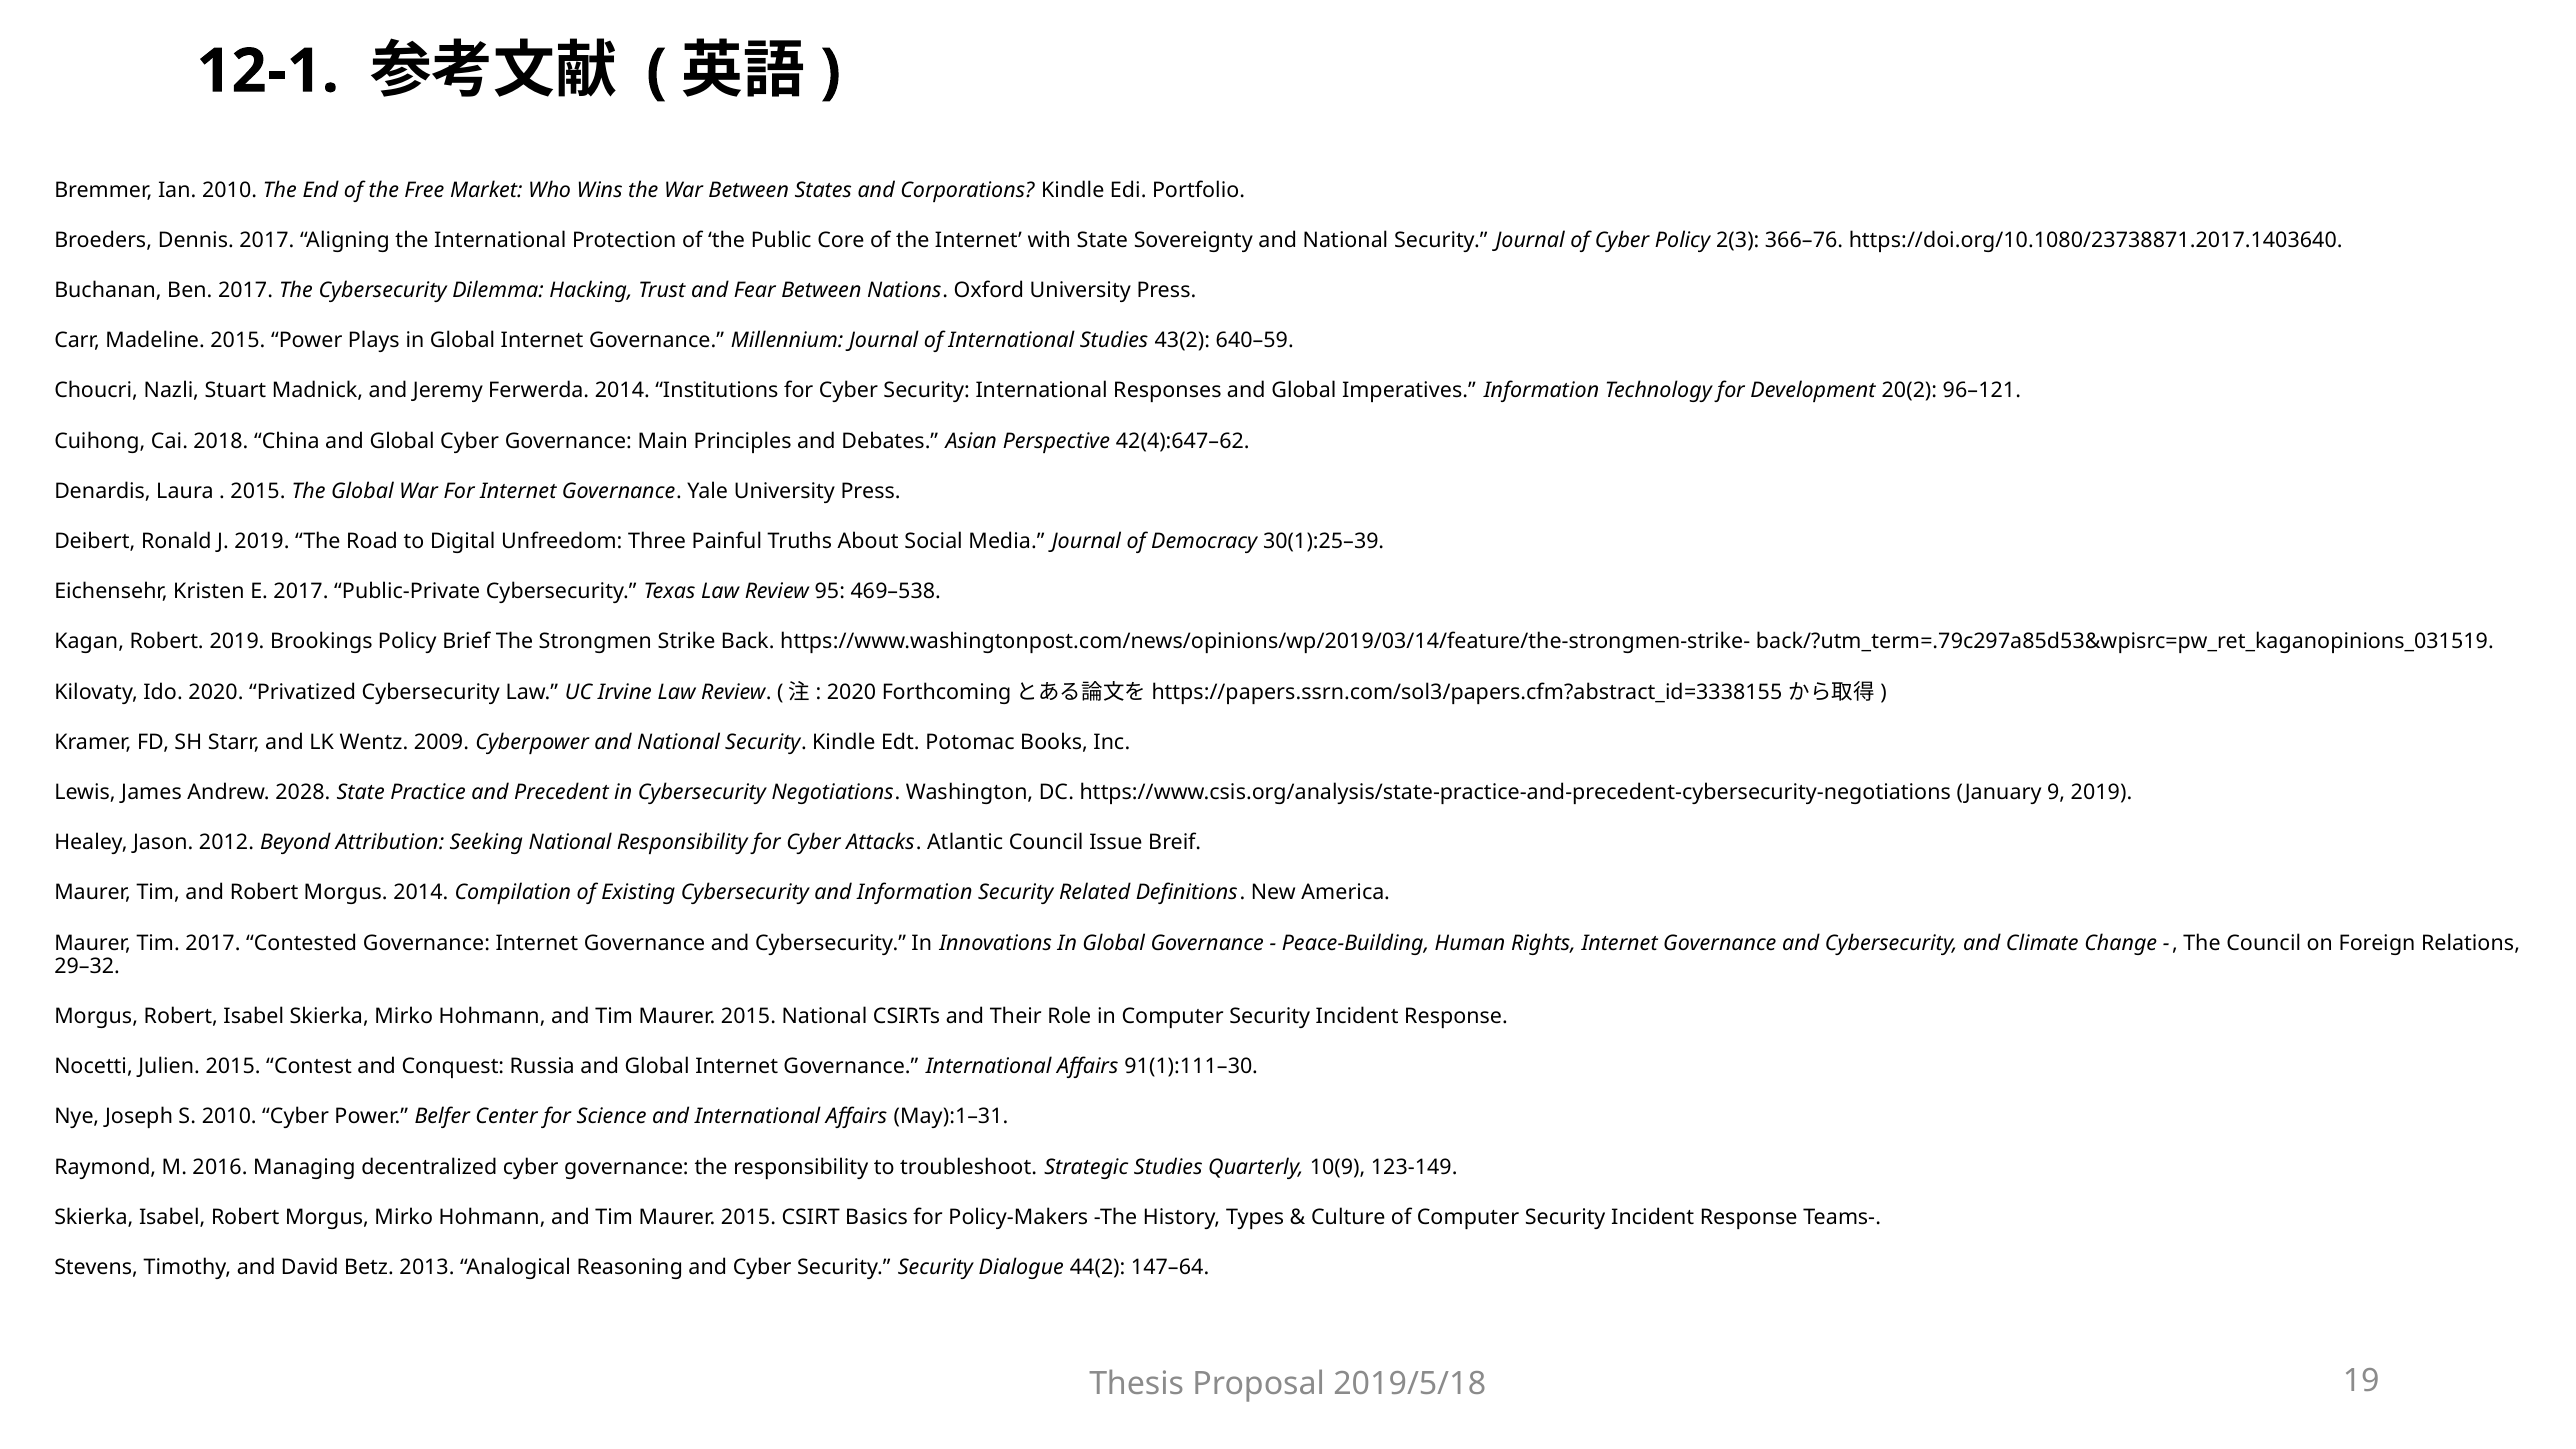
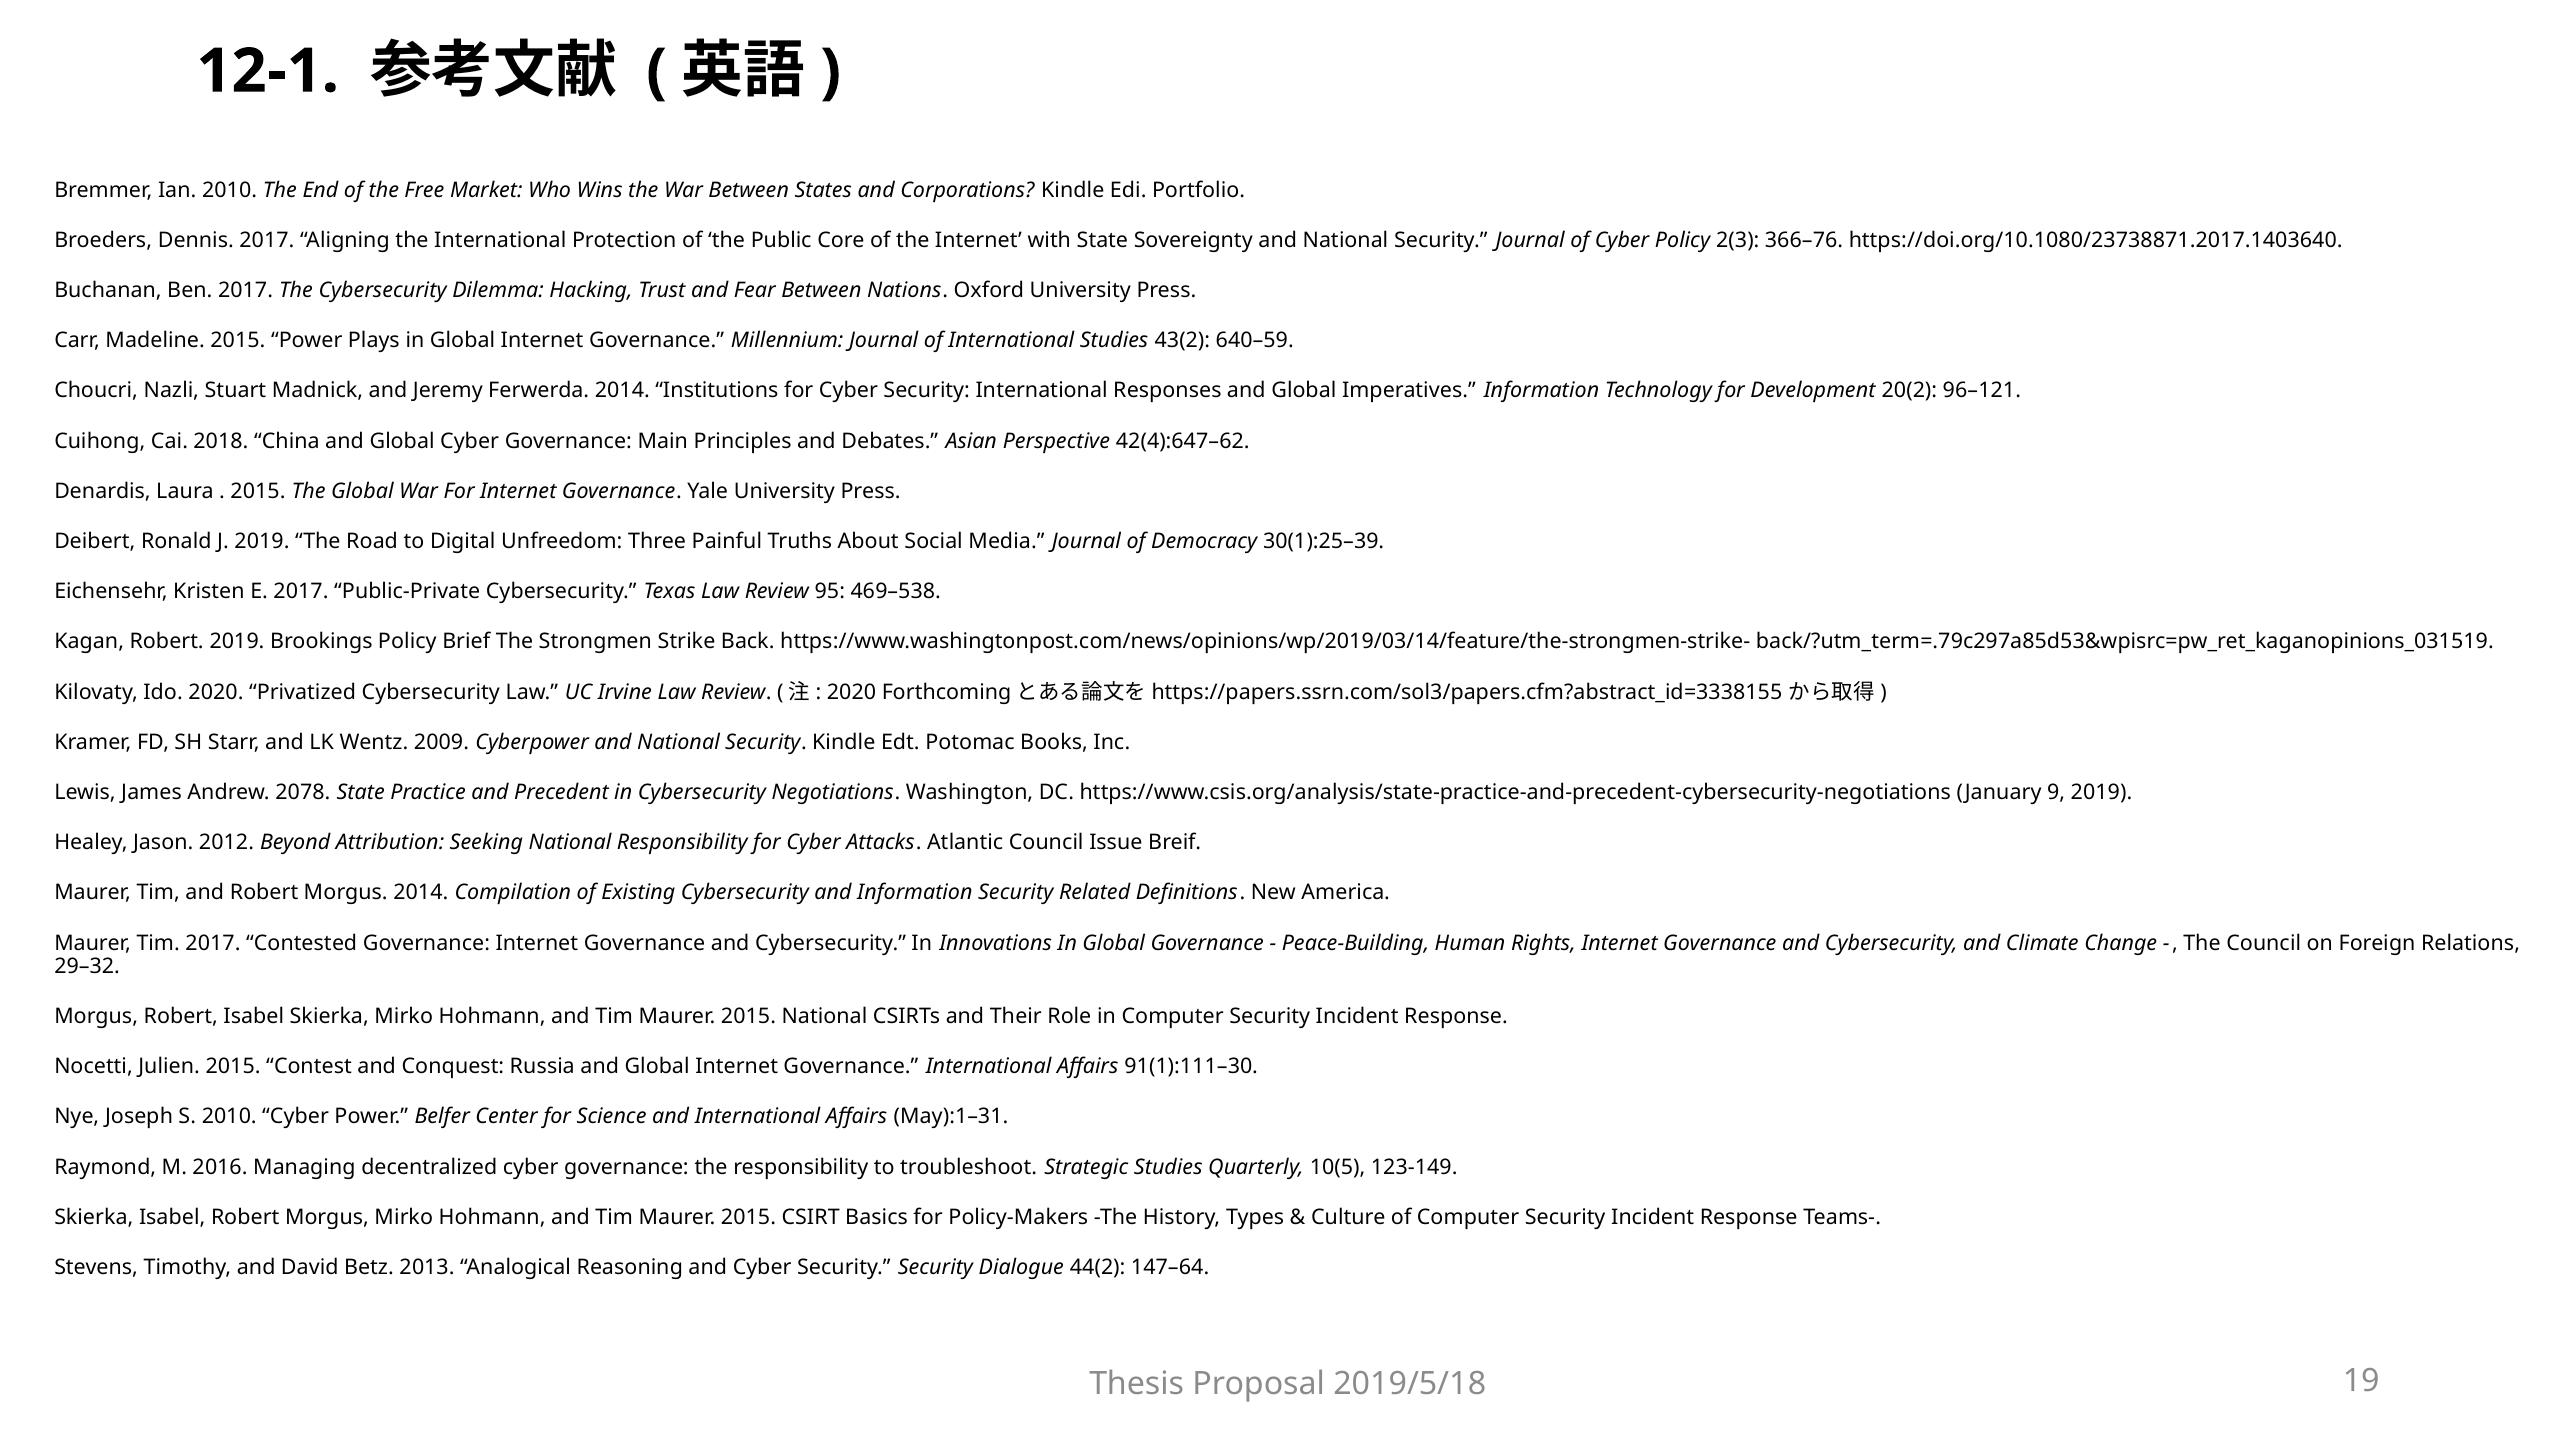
2028: 2028 -> 2078
10(9: 10(9 -> 10(5
